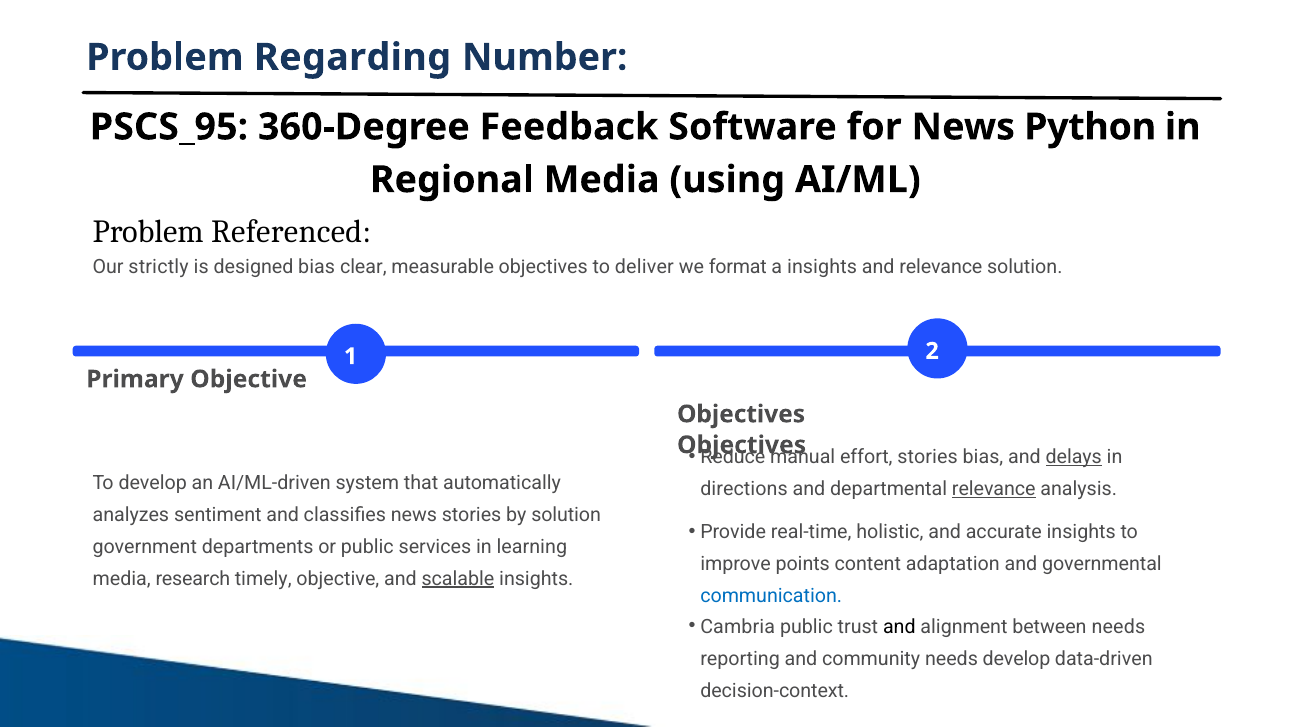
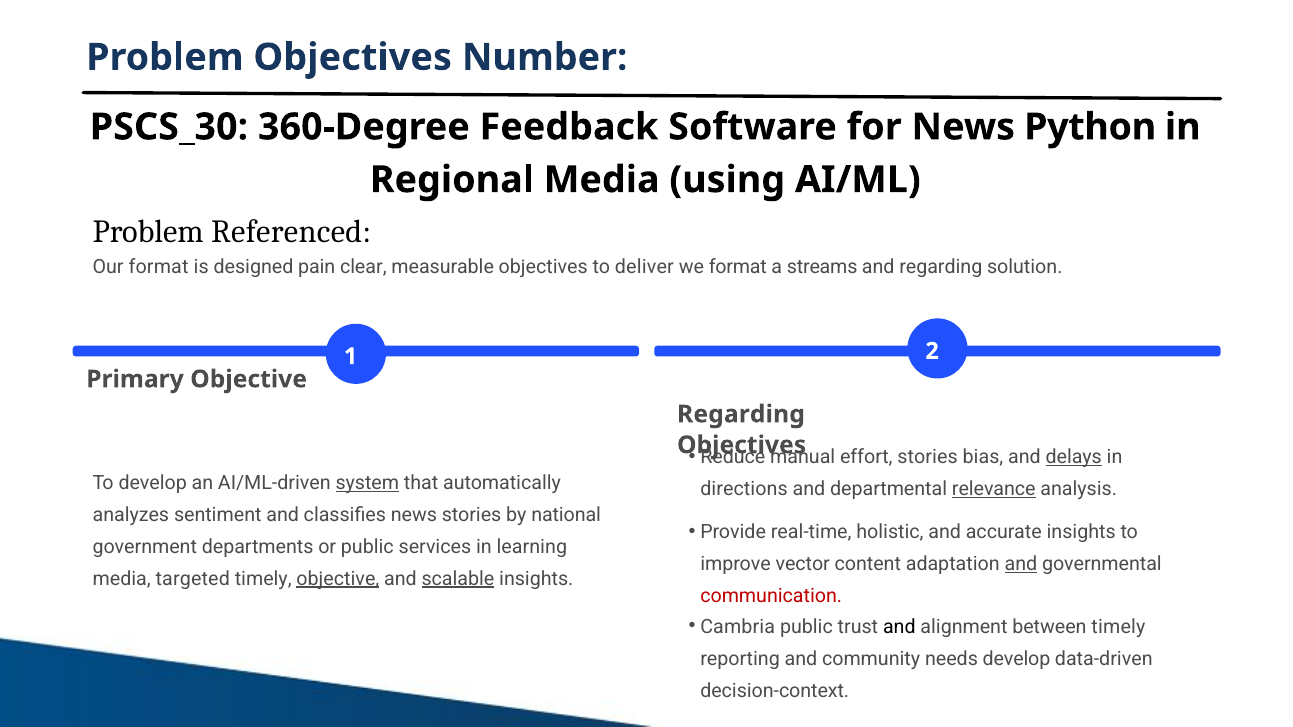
Problem Regarding: Regarding -> Objectives
PSCS_95: PSCS_95 -> PSCS_30
Our strictly: strictly -> format
designed bias: bias -> pain
a insights: insights -> streams
and relevance: relevance -> regarding
Objectives at (741, 414): Objectives -> Regarding
system underline: none -> present
by solution: solution -> national
points: points -> vector
and at (1021, 565) underline: none -> present
research: research -> targeted
objective at (338, 579) underline: none -> present
communication colour: blue -> red
between needs: needs -> timely
